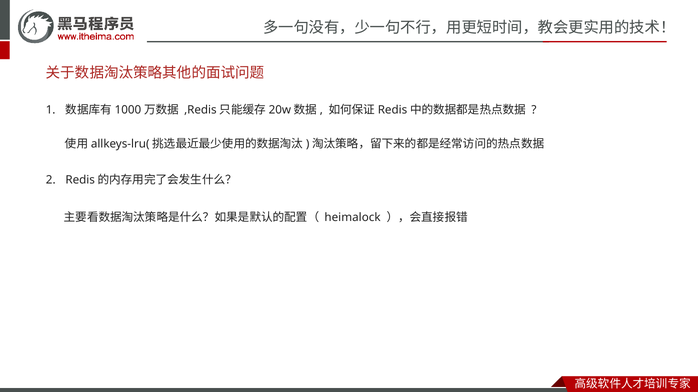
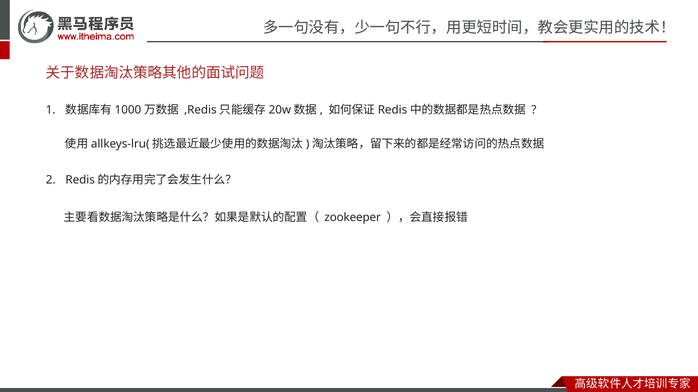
heimalock: heimalock -> zookeeper
